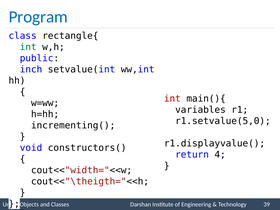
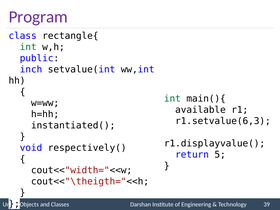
Program colour: blue -> purple
int at (172, 99) colour: red -> green
variables: variables -> available
r1.setvalue(5,0: r1.setvalue(5,0 -> r1.setvalue(6,3
incrementing(: incrementing( -> instantiated(
constructors(: constructors( -> respectively(
4: 4 -> 5
